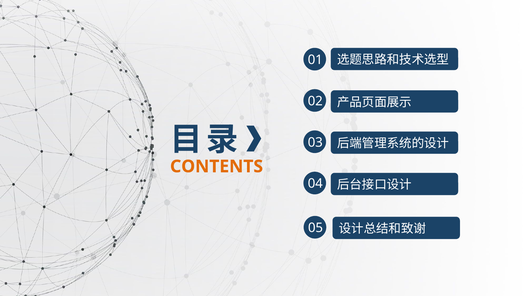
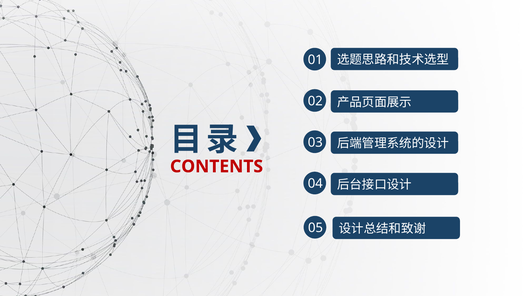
CONTENTS colour: orange -> red
